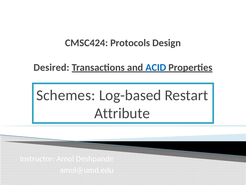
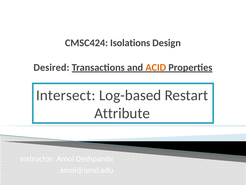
Protocols: Protocols -> Isolations
ACID colour: blue -> orange
Schemes: Schemes -> Intersect
